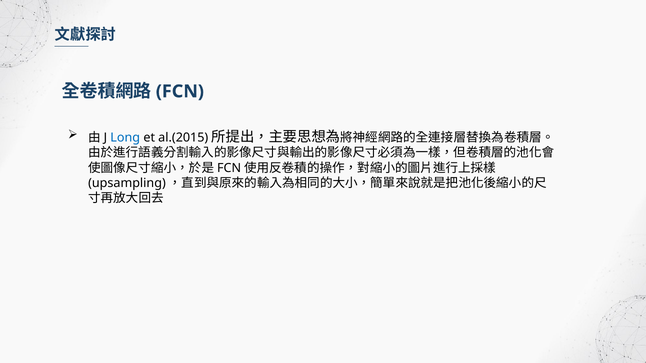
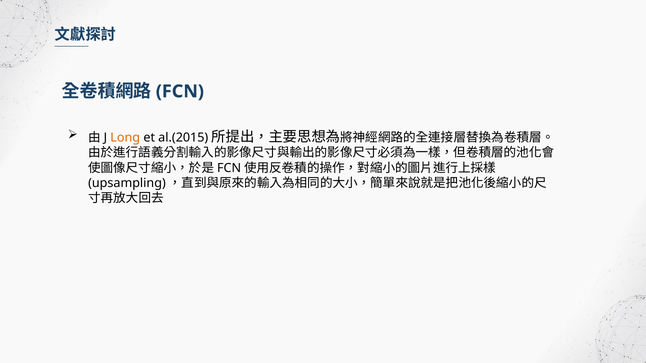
Long colour: blue -> orange
